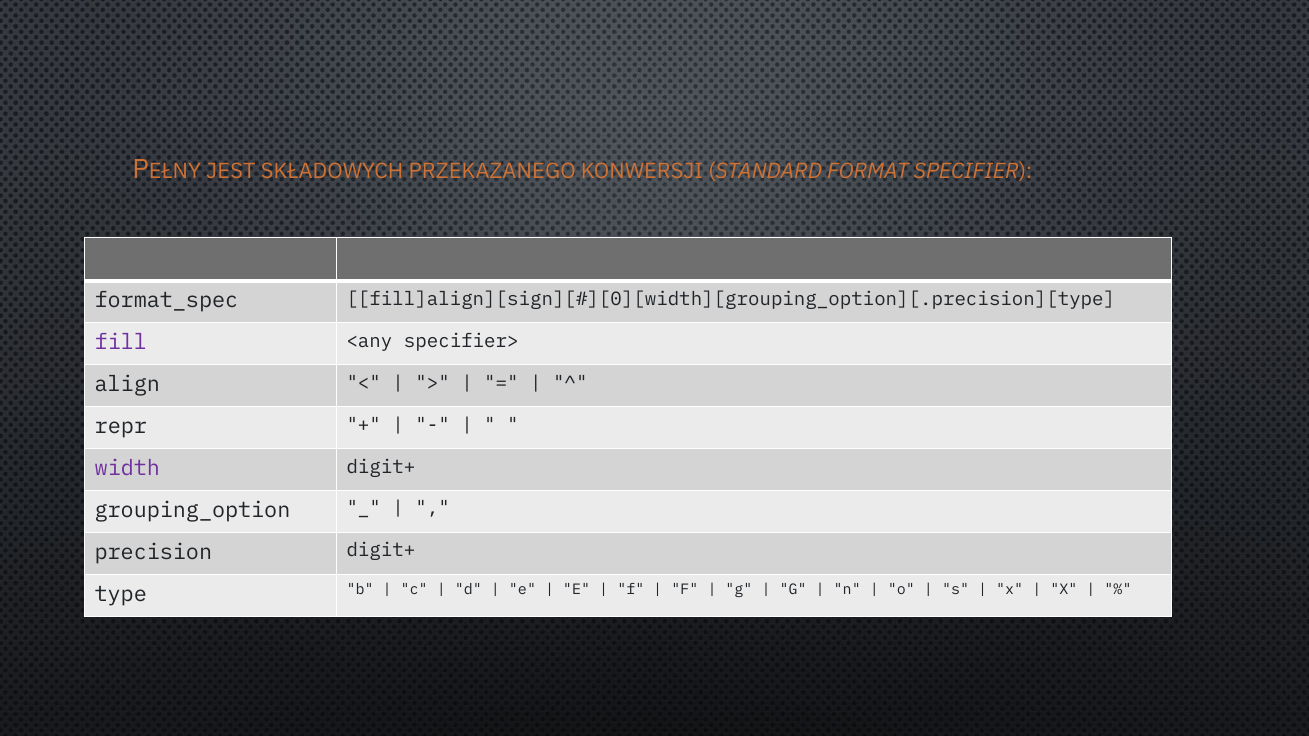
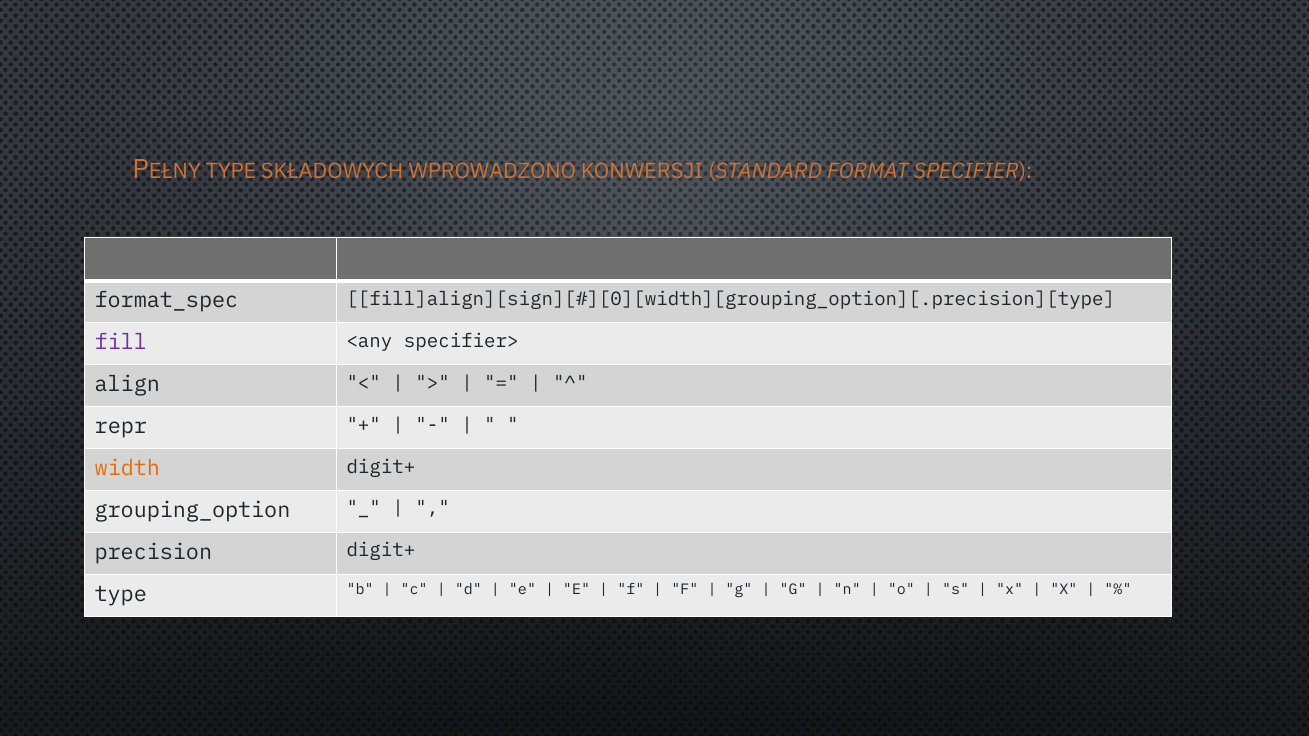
JEST at (231, 171): JEST -> TYPE
PRZEKAZANEGO: PRZEKAZANEGO -> WPROWADZONO
width colour: purple -> orange
